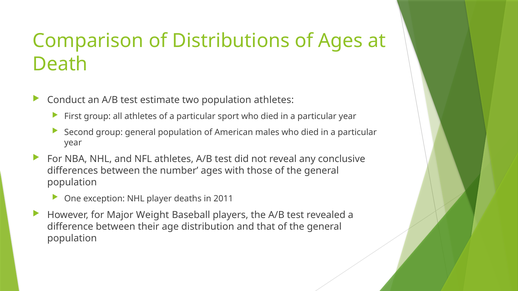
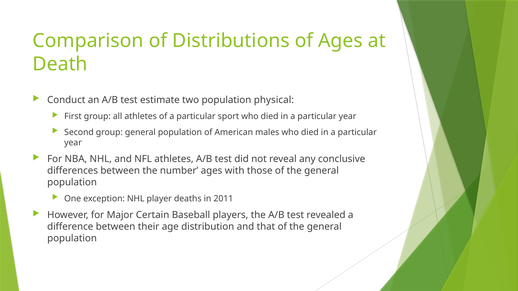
population athletes: athletes -> physical
Weight: Weight -> Certain
